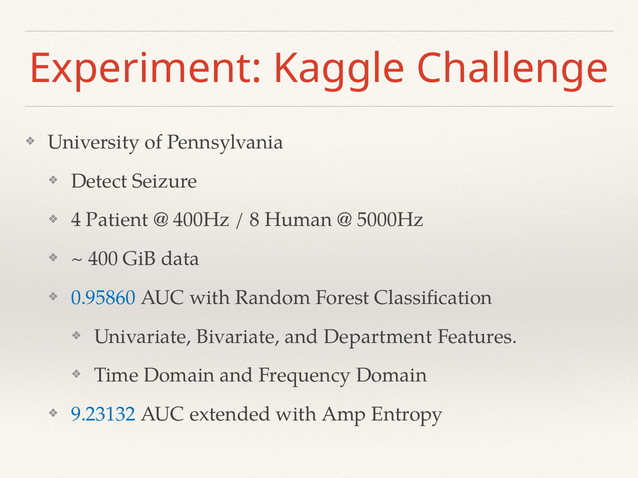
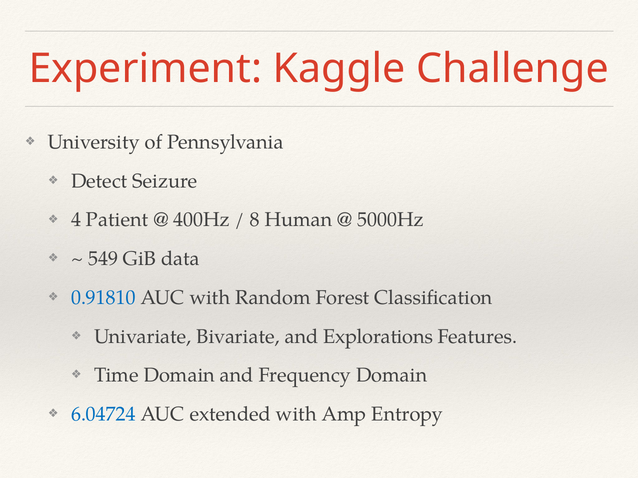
400: 400 -> 549
0.95860: 0.95860 -> 0.91810
Department: Department -> Explorations
9.23132: 9.23132 -> 6.04724
